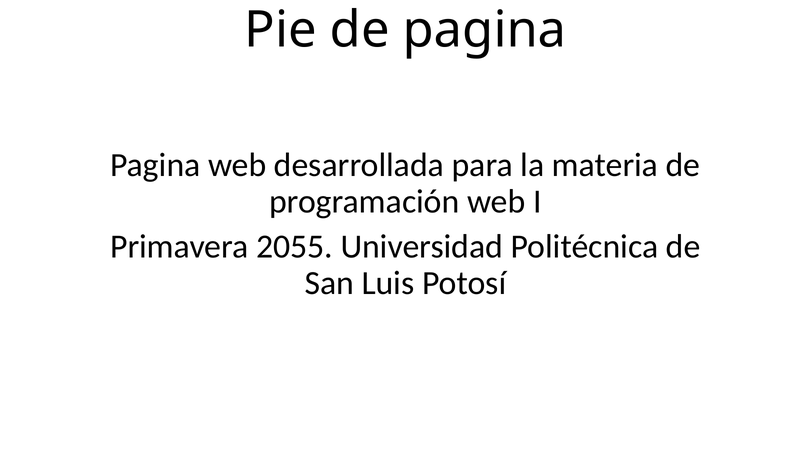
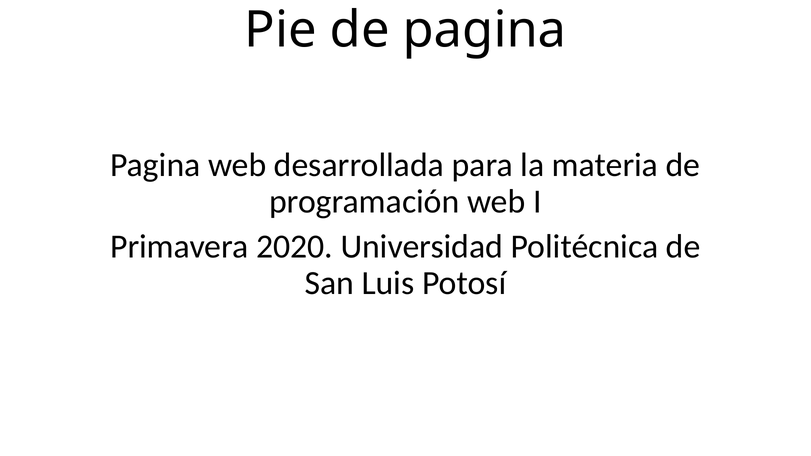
2055: 2055 -> 2020
